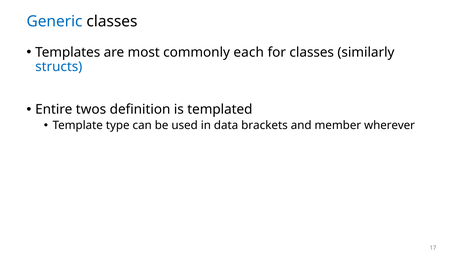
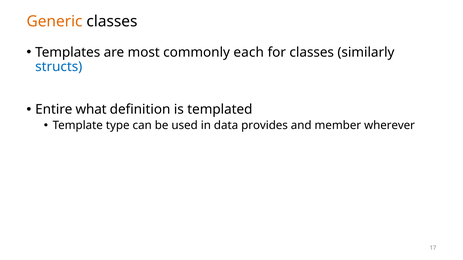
Generic colour: blue -> orange
twos: twos -> what
brackets: brackets -> provides
